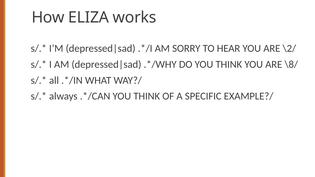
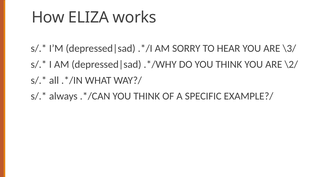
\2/: \2/ -> \3/
\8/: \8/ -> \2/
